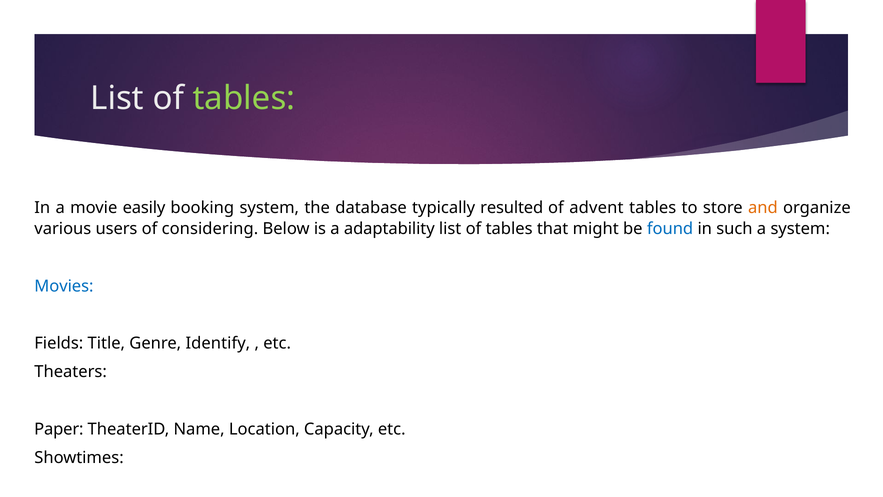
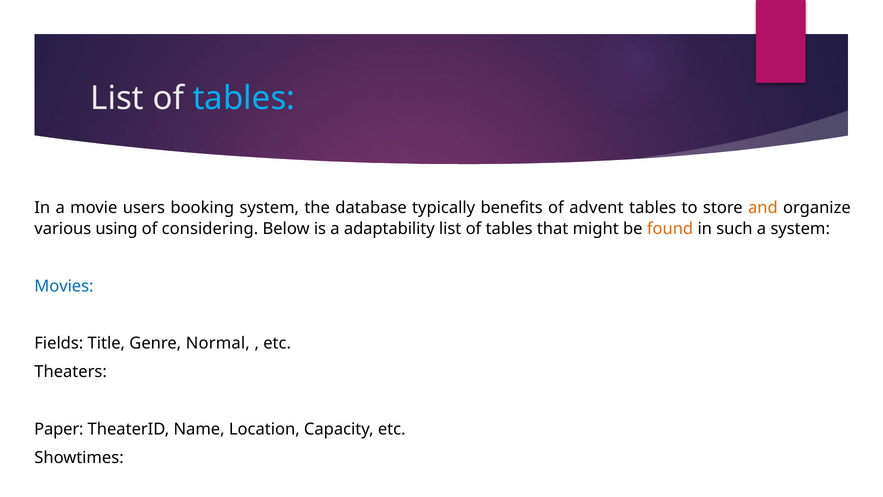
tables at (244, 98) colour: light green -> light blue
easily: easily -> users
resulted: resulted -> benefits
users: users -> using
found colour: blue -> orange
Identify: Identify -> Normal
